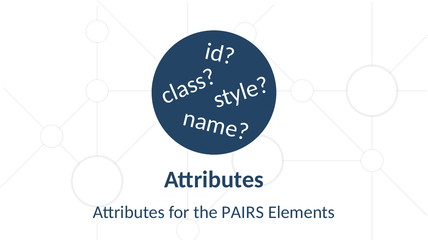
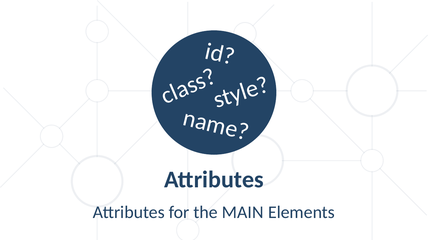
PAIRS: PAIRS -> MAIN
